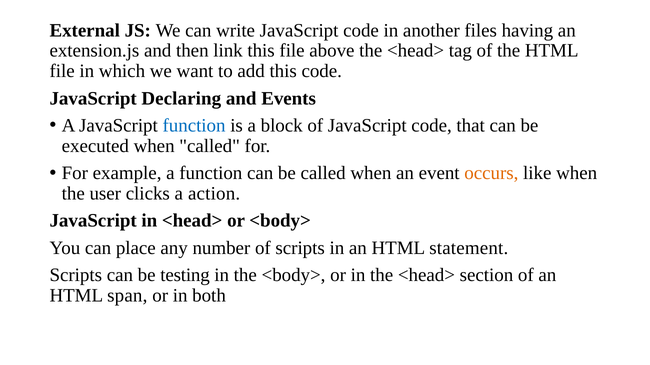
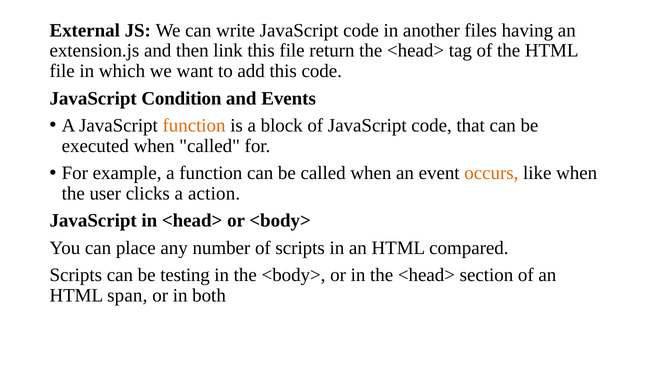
above: above -> return
Declaring: Declaring -> Condition
function at (194, 126) colour: blue -> orange
statement: statement -> compared
